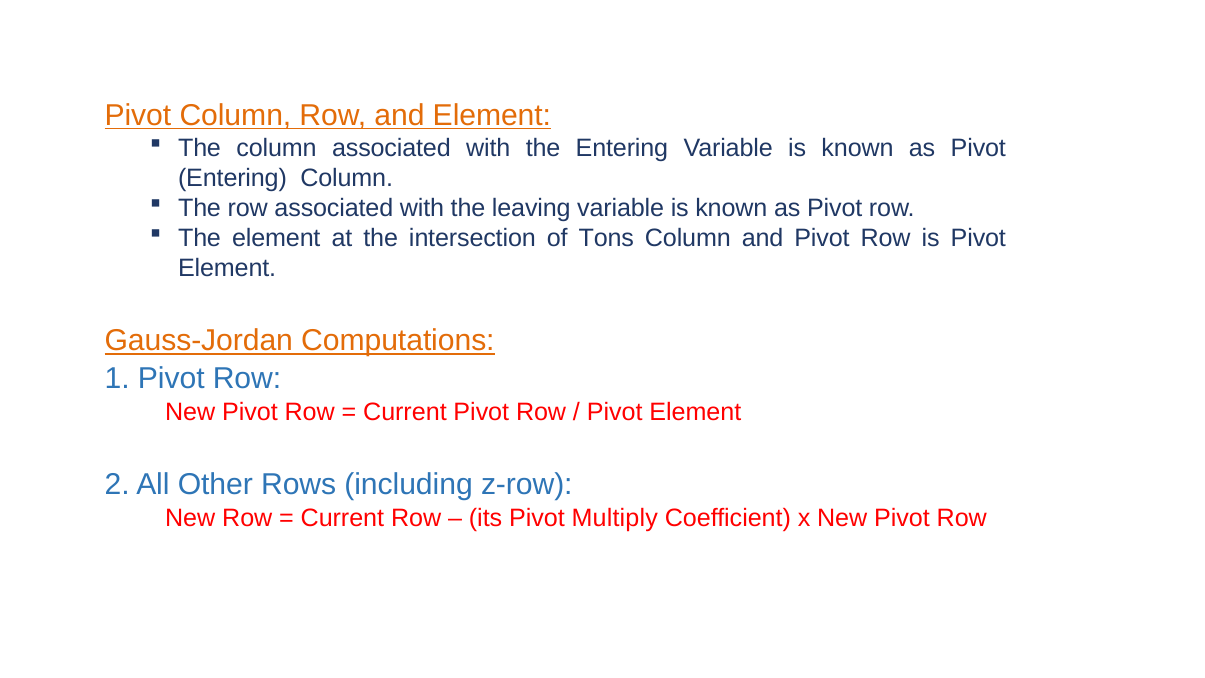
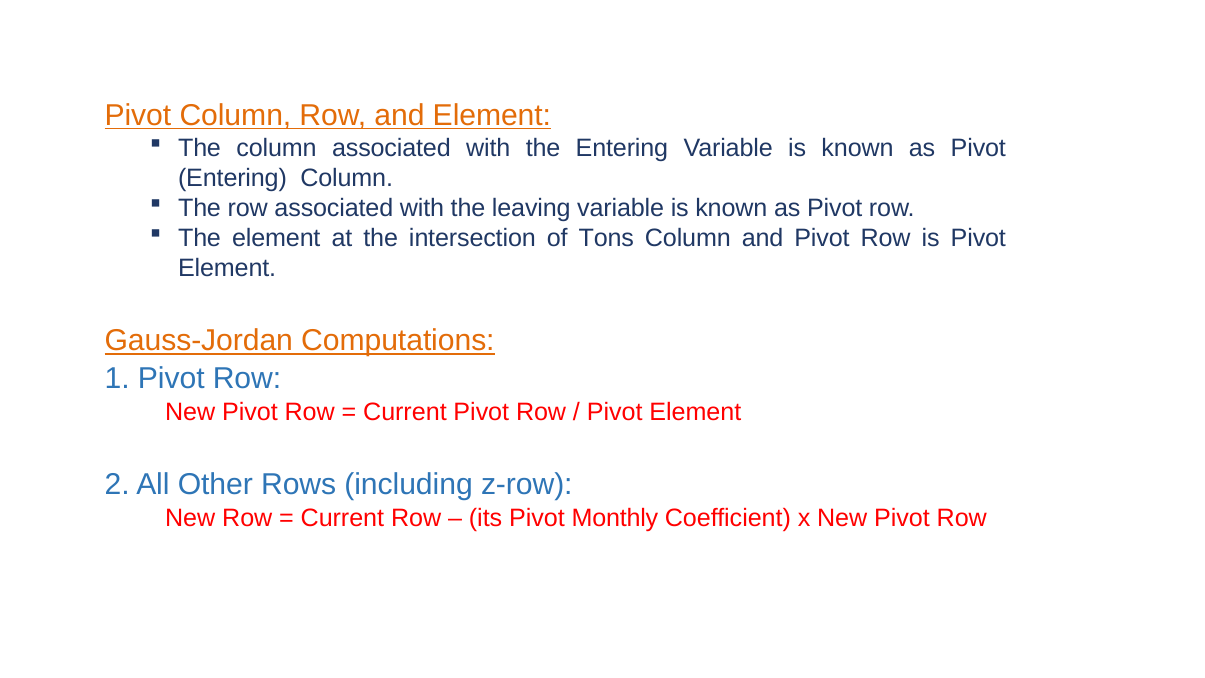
Multiply: Multiply -> Monthly
